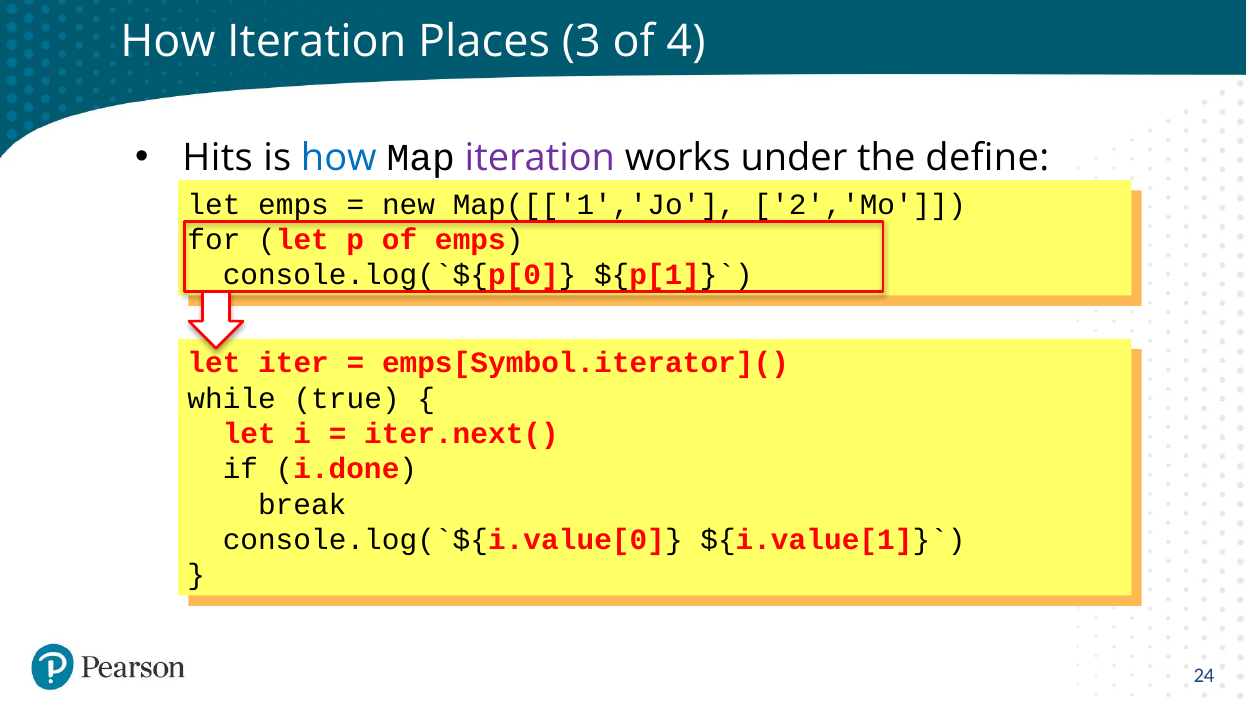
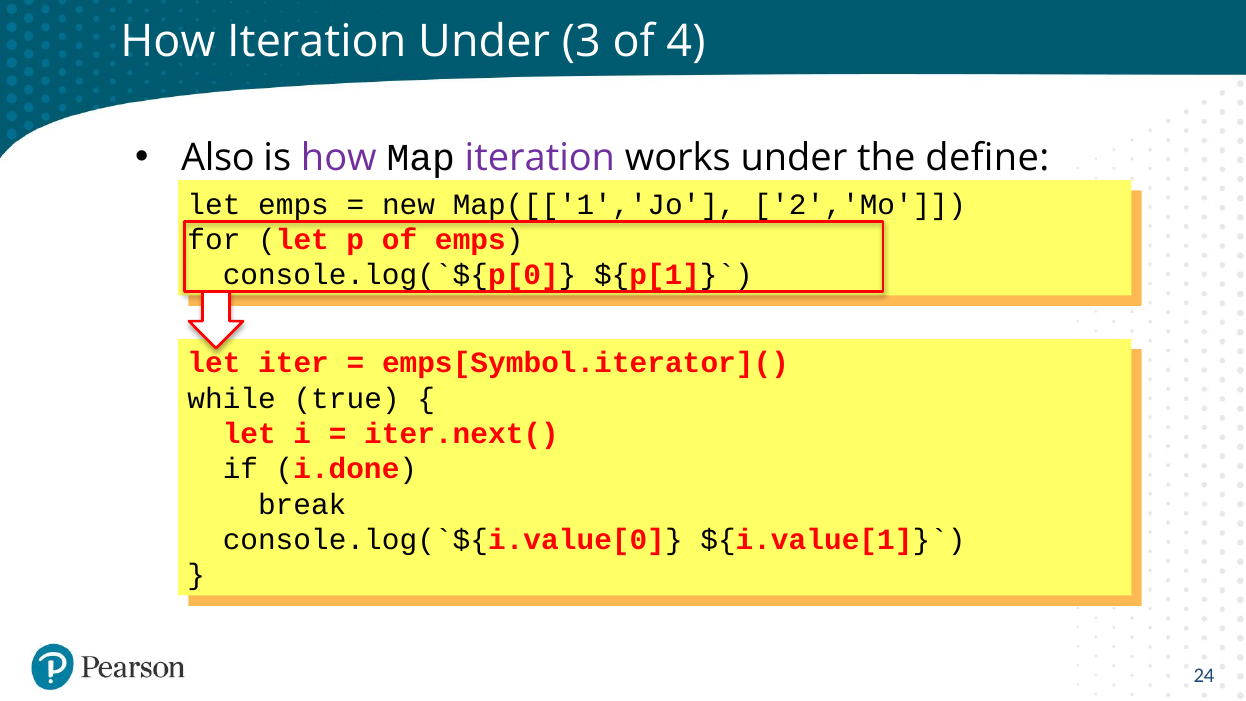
Iteration Places: Places -> Under
Hits: Hits -> Also
how at (339, 158) colour: blue -> purple
